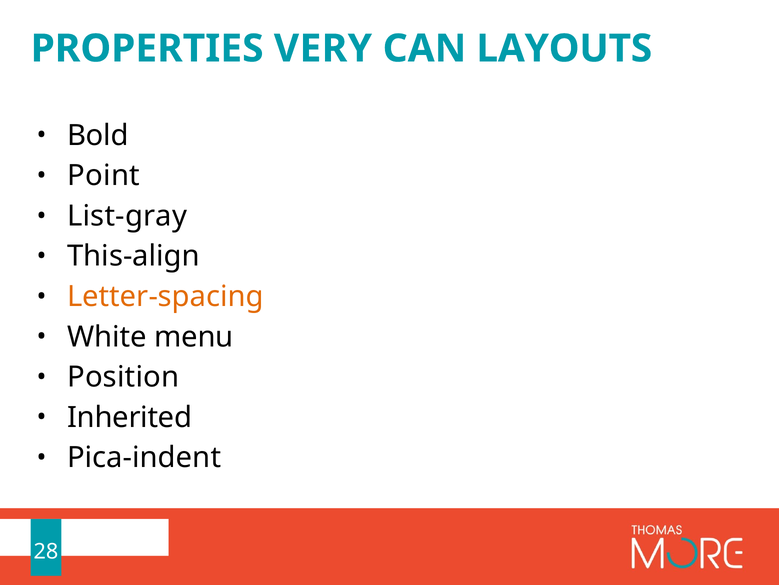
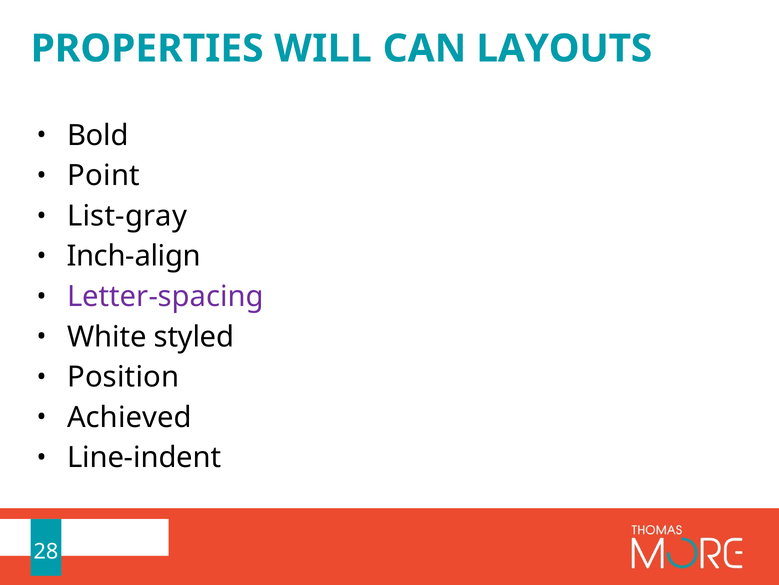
VERY: VERY -> WILL
This-align: This-align -> Inch-align
Letter-spacing colour: orange -> purple
menu: menu -> styled
Inherited: Inherited -> Achieved
Pica-indent: Pica-indent -> Line-indent
